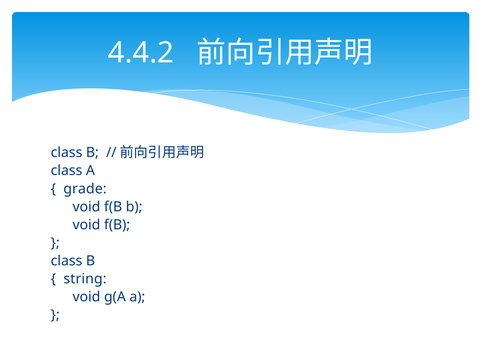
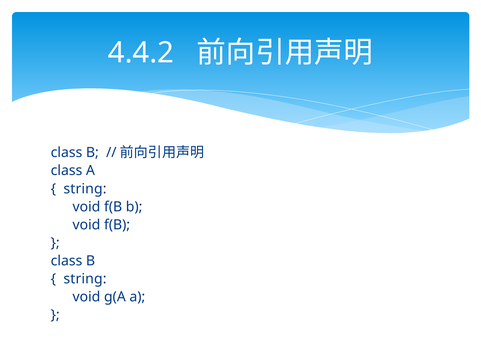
grade at (85, 189): grade -> string
